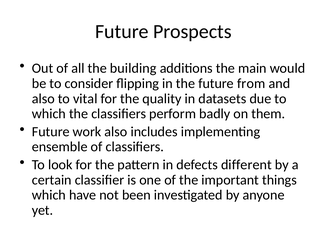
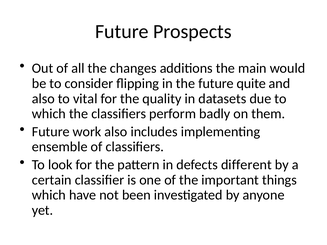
building: building -> changes
from: from -> quite
